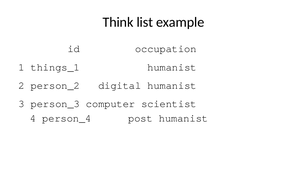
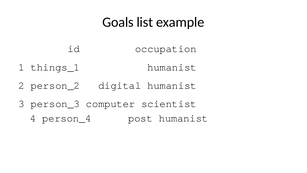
Think: Think -> Goals
